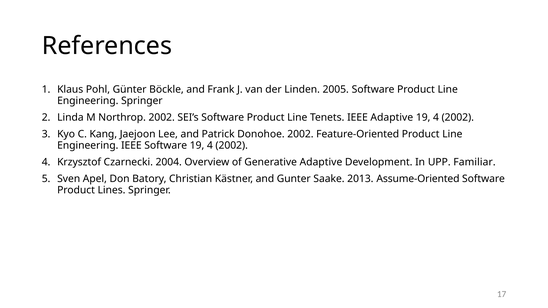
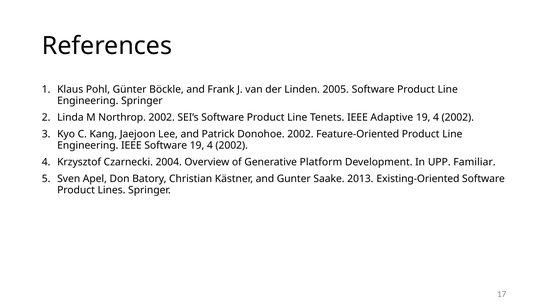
Generative Adaptive: Adaptive -> Platform
Assume-Oriented: Assume-Oriented -> Existing-Oriented
